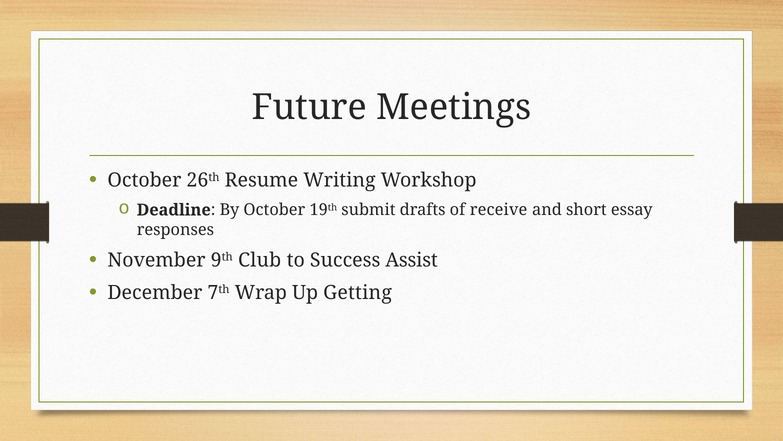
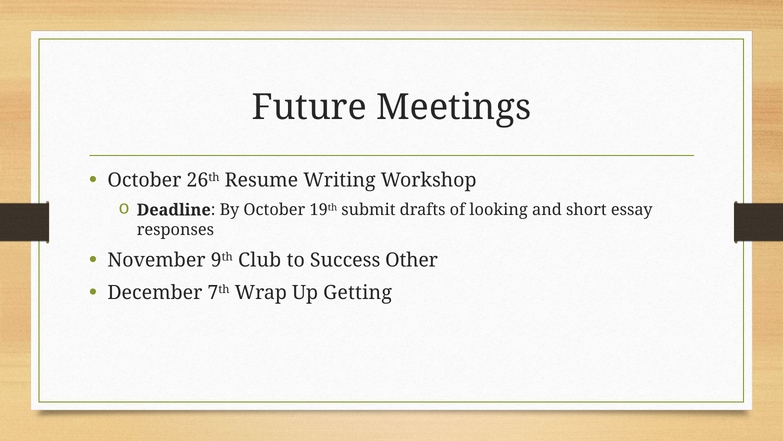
receive: receive -> looking
Assist: Assist -> Other
